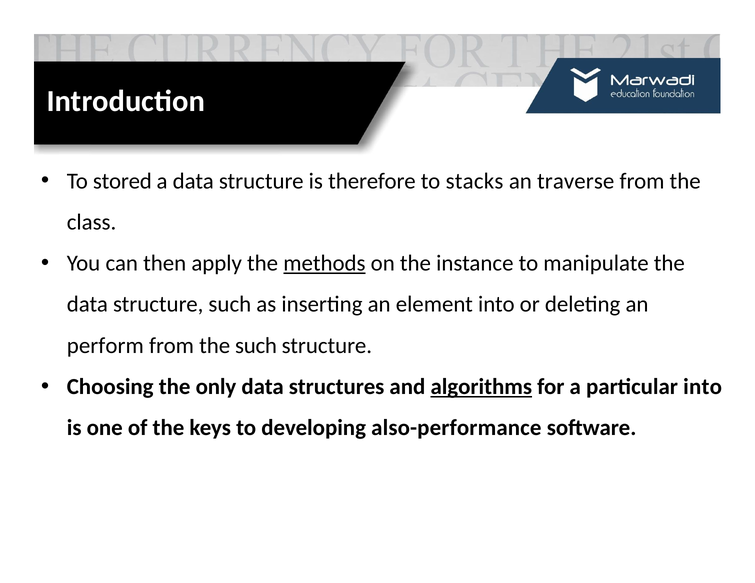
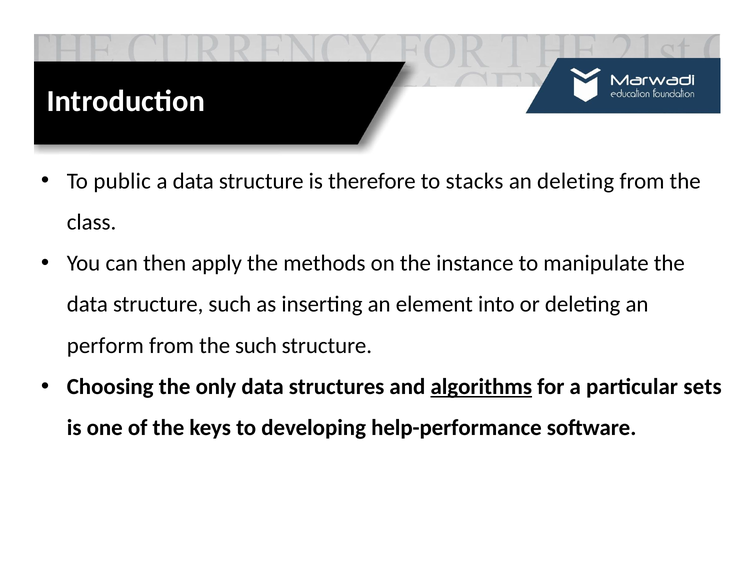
stored: stored -> public
an traverse: traverse -> deleting
methods underline: present -> none
particular into: into -> sets
also-performance: also-performance -> help-performance
